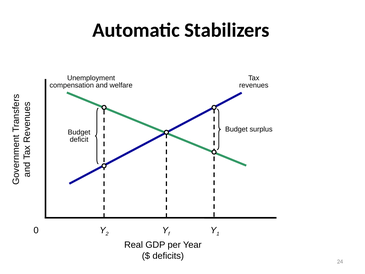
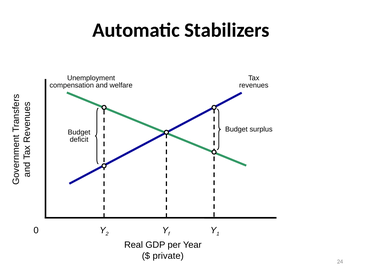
deficits: deficits -> private
